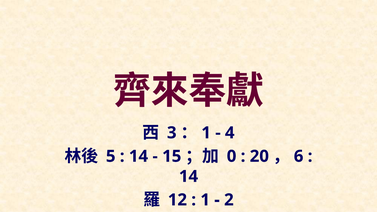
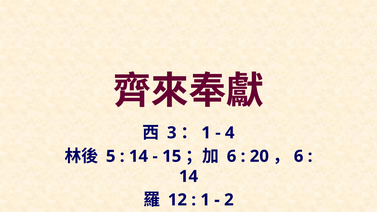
0 at (232, 156): 0 -> 6
